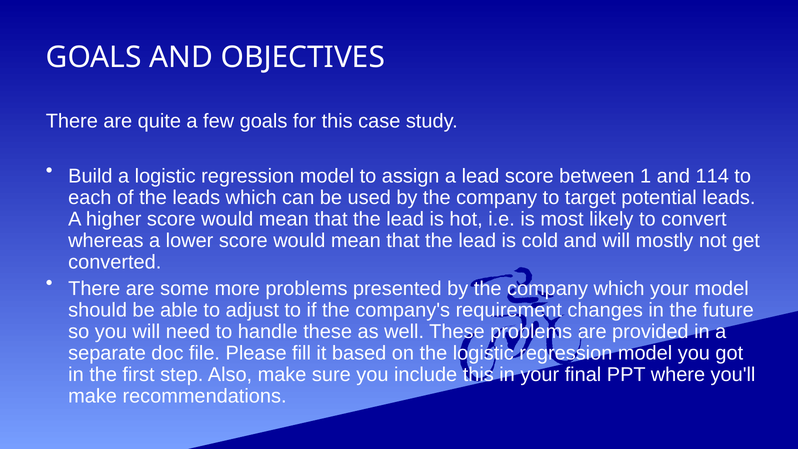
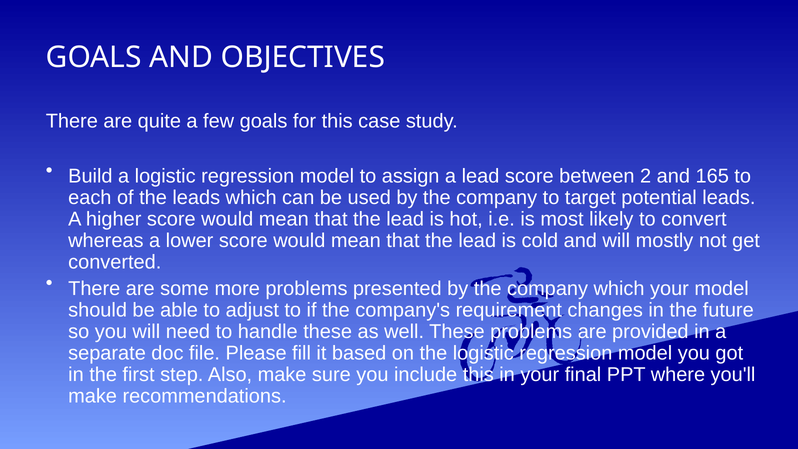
1: 1 -> 2
114: 114 -> 165
